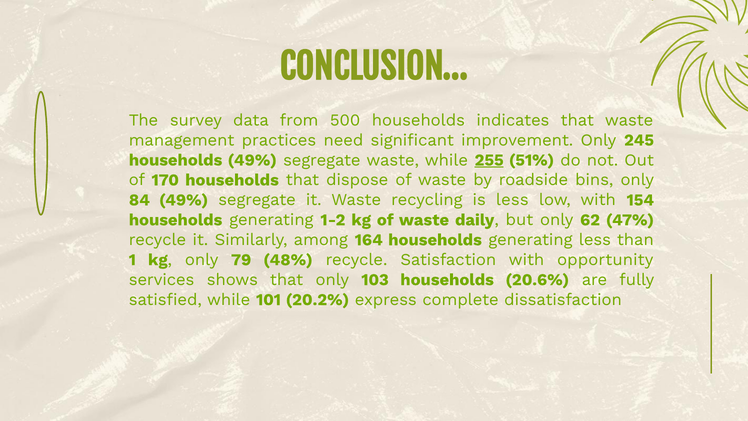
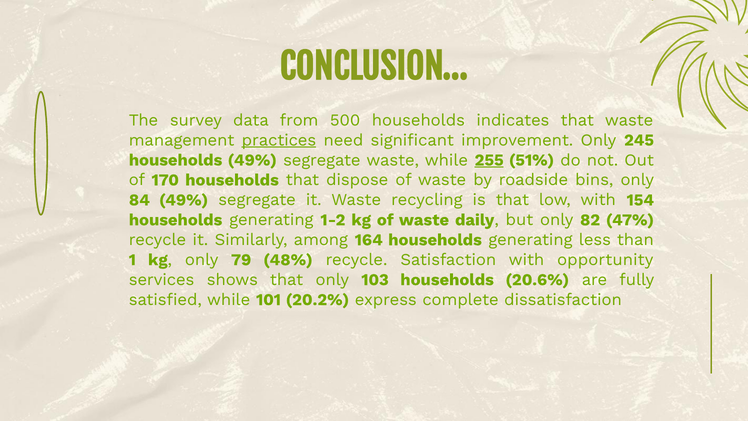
practices underline: none -> present
is less: less -> that
62: 62 -> 82
